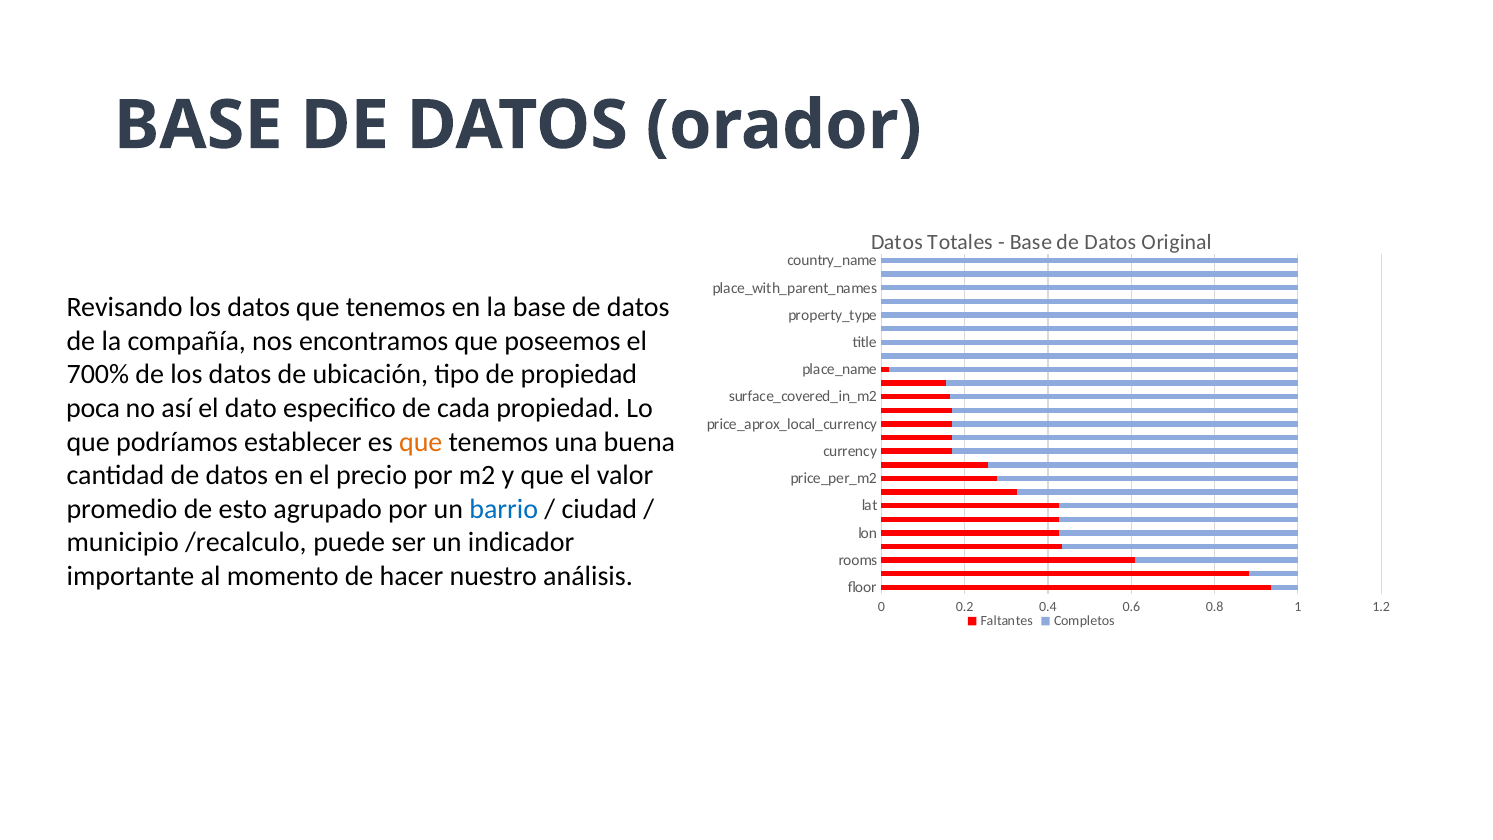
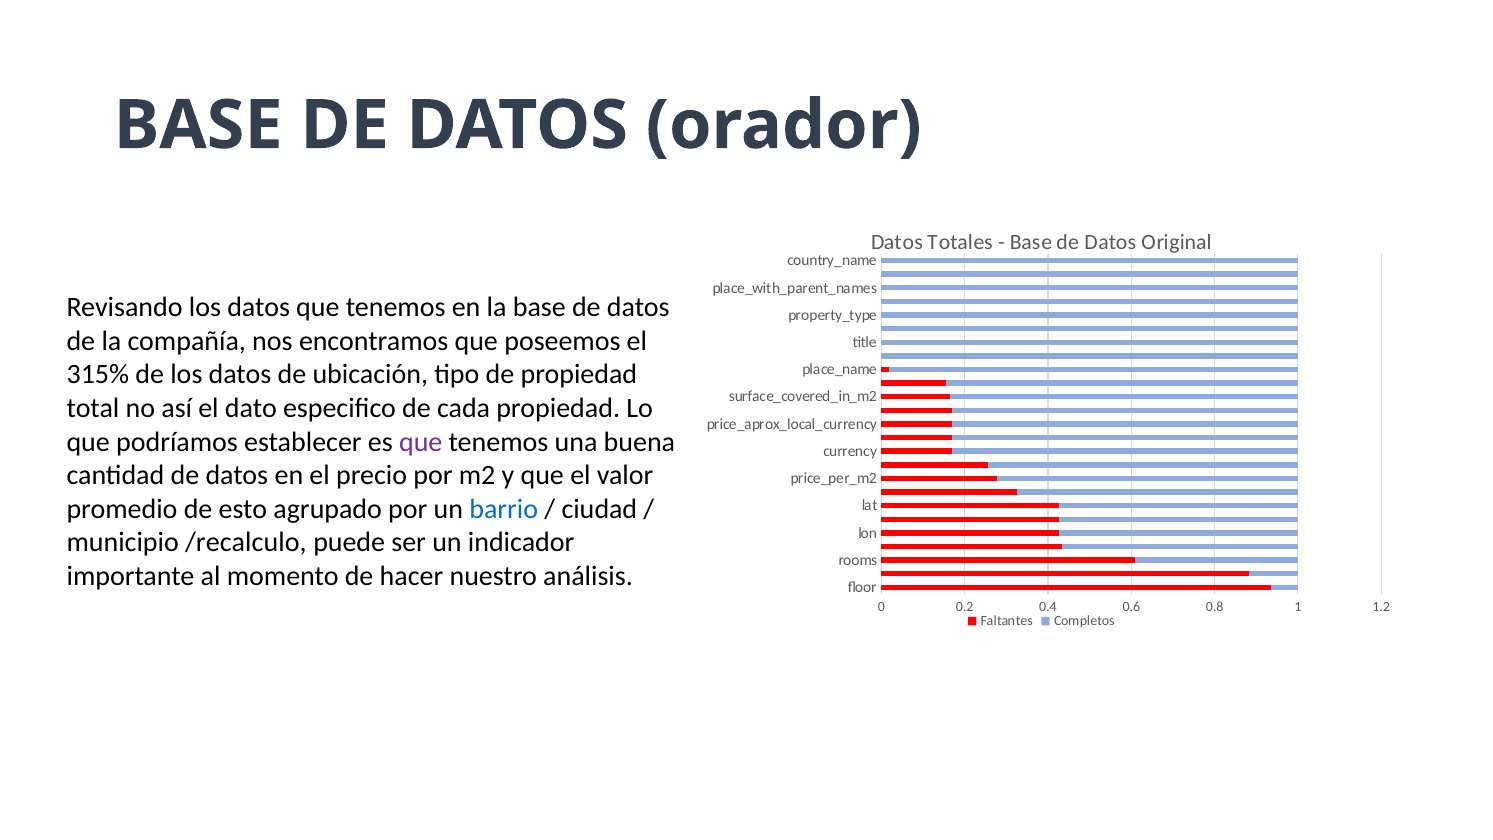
700%: 700% -> 315%
poca: poca -> total
que at (421, 442) colour: orange -> purple
